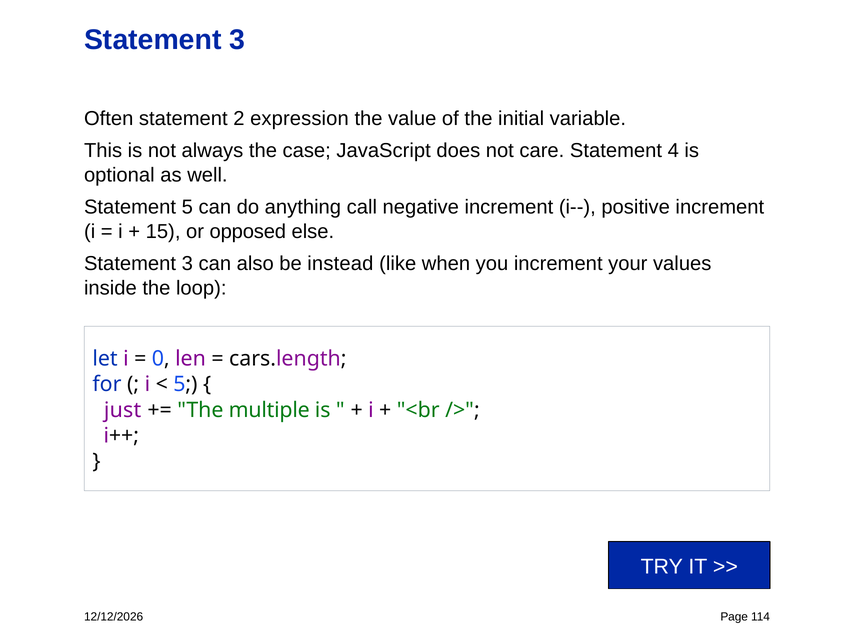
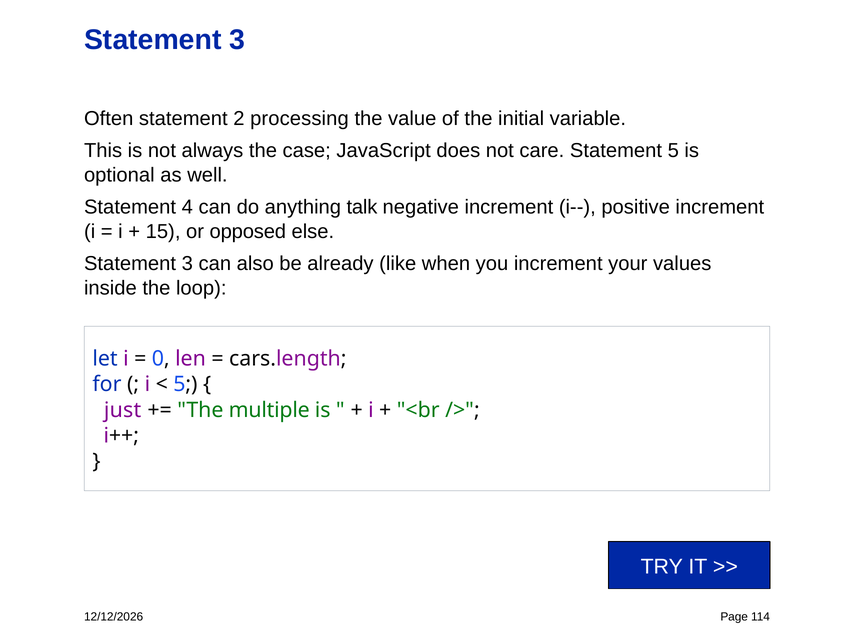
expression: expression -> processing
Statement 4: 4 -> 5
Statement 5: 5 -> 4
call: call -> talk
instead: instead -> already
